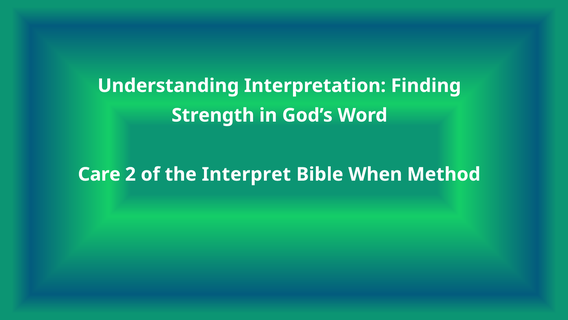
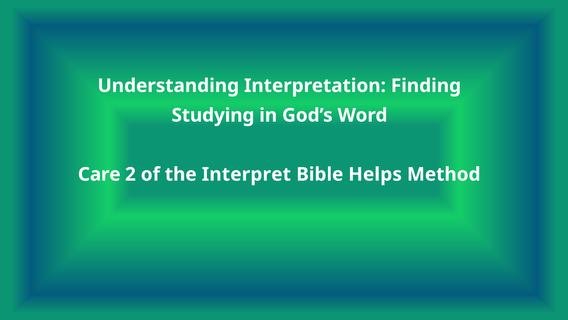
Strength: Strength -> Studying
When: When -> Helps
